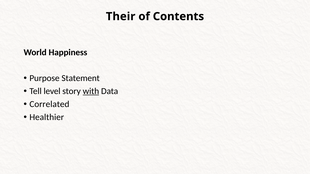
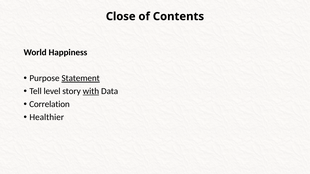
Their: Their -> Close
Statement underline: none -> present
Correlated: Correlated -> Correlation
